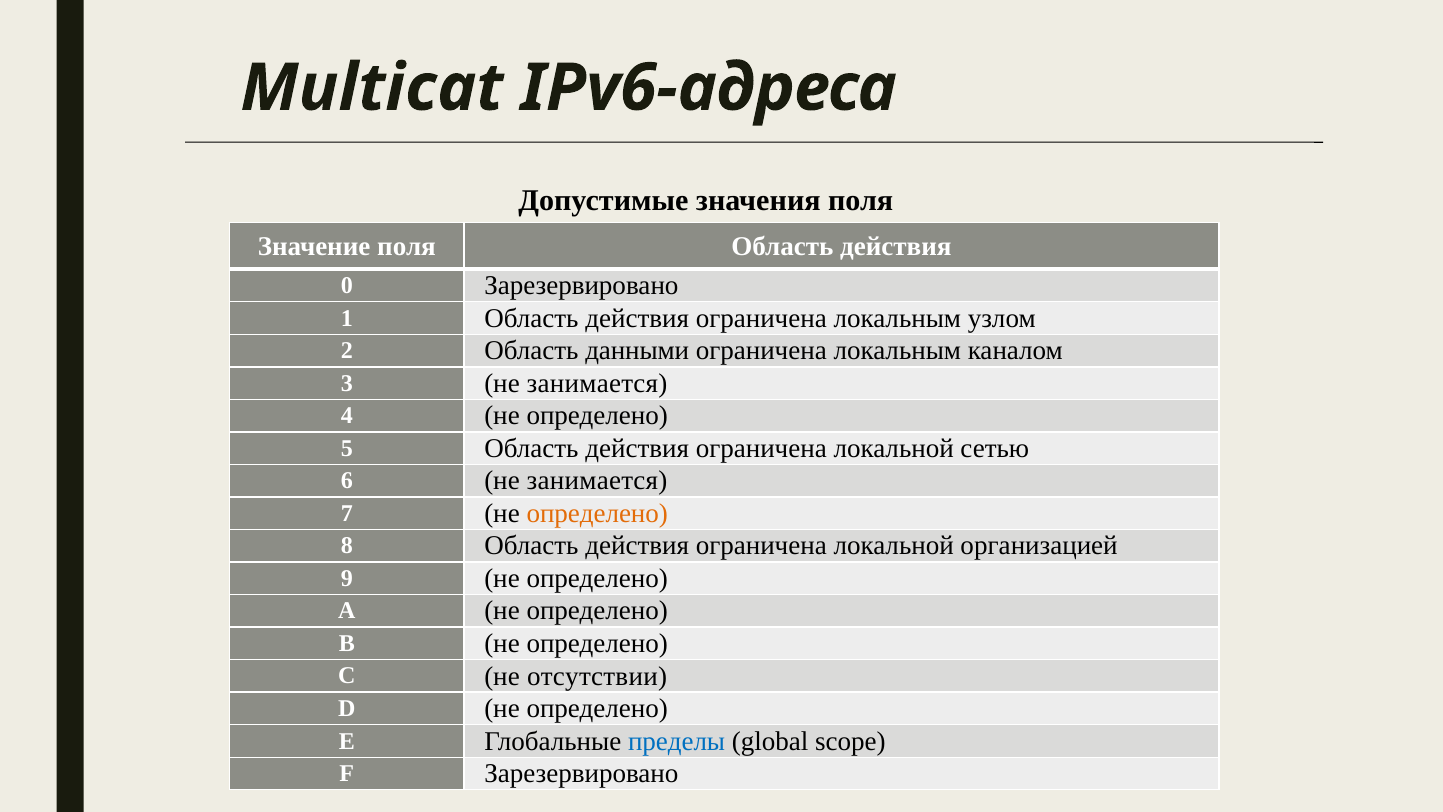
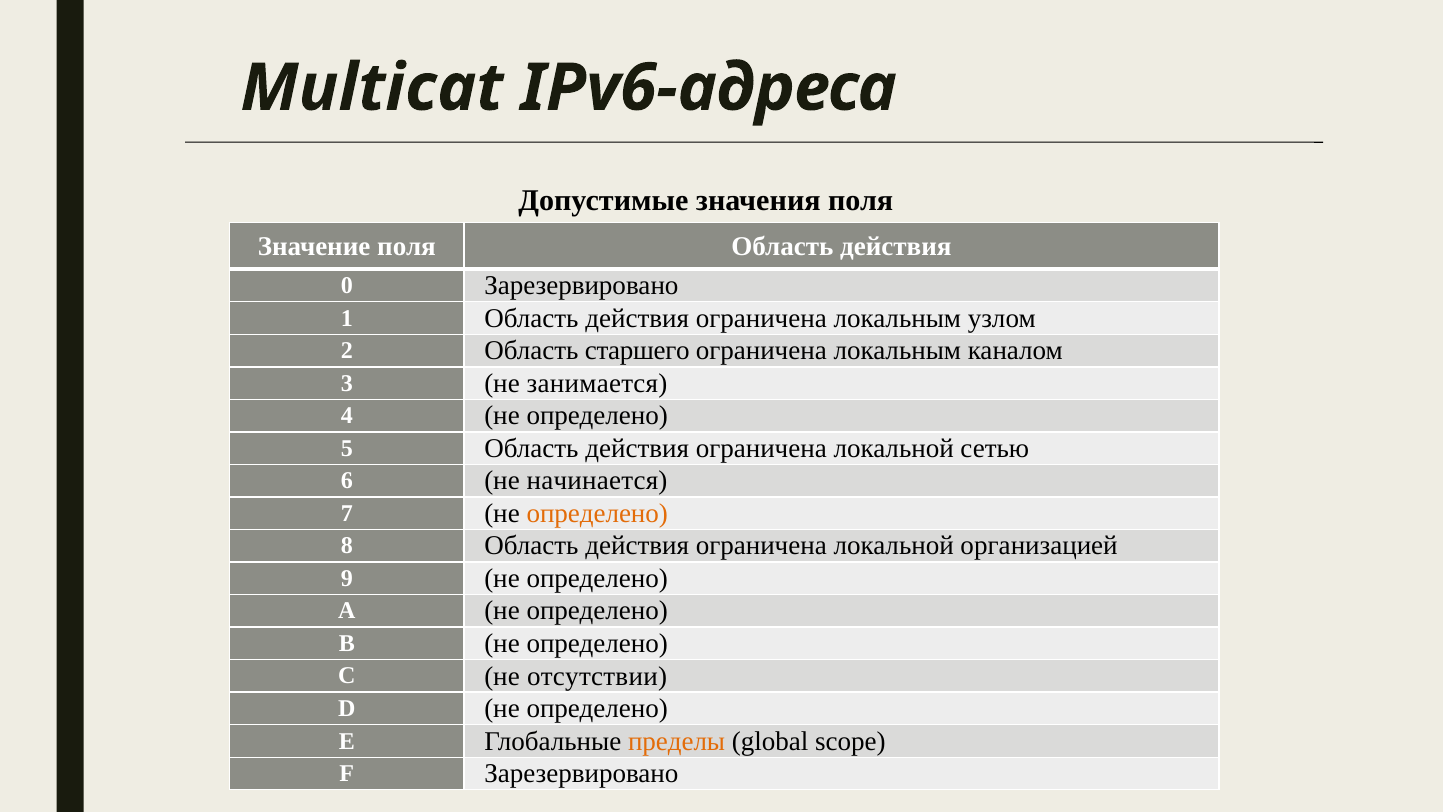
данными: данными -> старшего
6 не занимается: занимается -> начинается
пределы colour: blue -> orange
